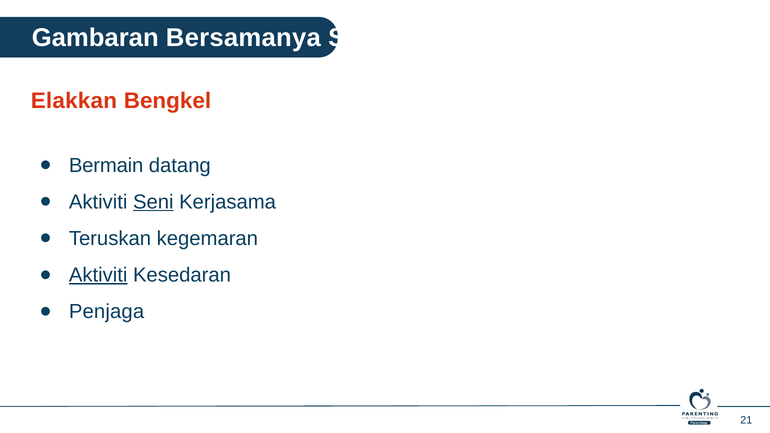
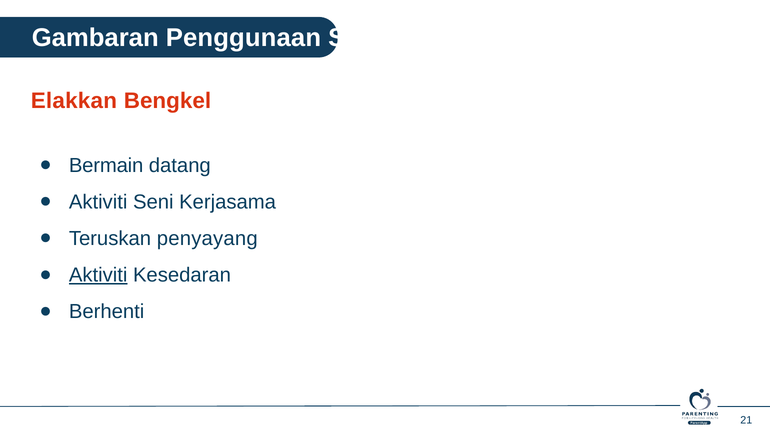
Bersamanya: Bersamanya -> Penggunaan
Seni underline: present -> none
kegemaran: kegemaran -> penyayang
Penjaga: Penjaga -> Berhenti
